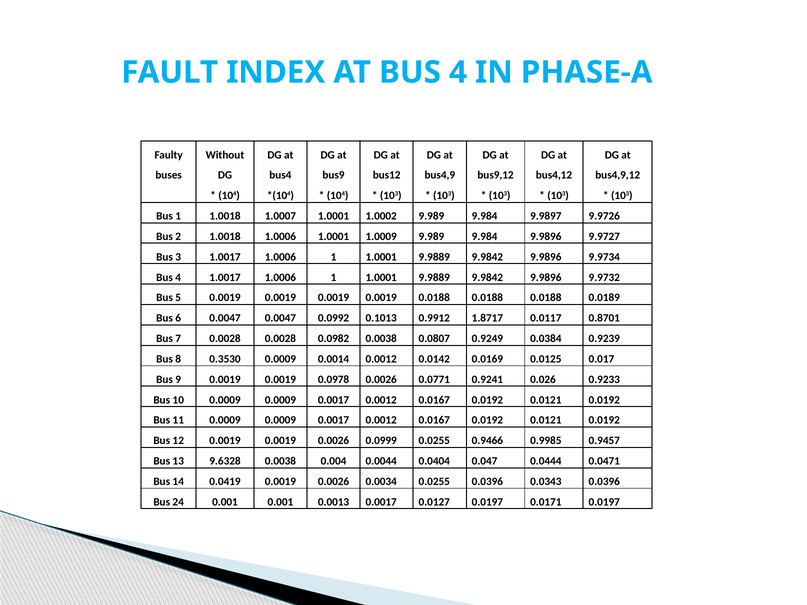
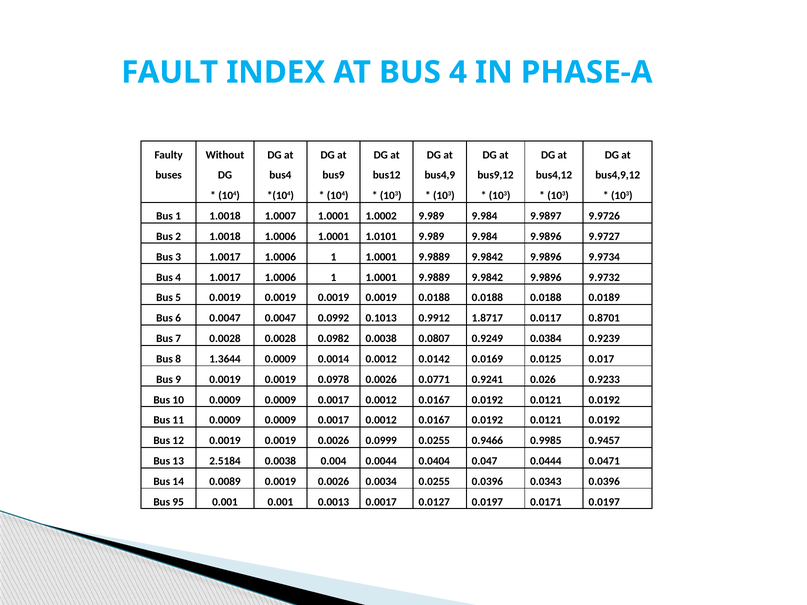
1.0009: 1.0009 -> 1.0101
0.3530: 0.3530 -> 1.3644
9.6328: 9.6328 -> 2.5184
0.0419: 0.0419 -> 0.0089
24: 24 -> 95
